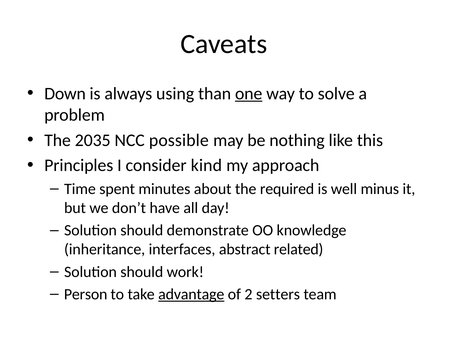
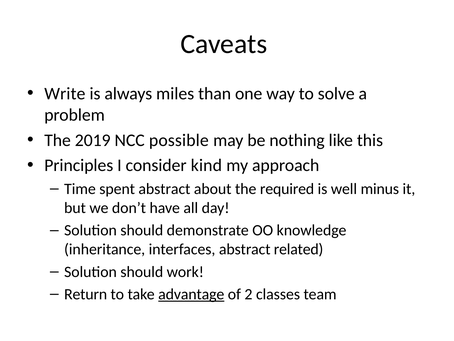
Down: Down -> Write
using: using -> miles
one underline: present -> none
2035: 2035 -> 2019
spent minutes: minutes -> abstract
Person: Person -> Return
setters: setters -> classes
